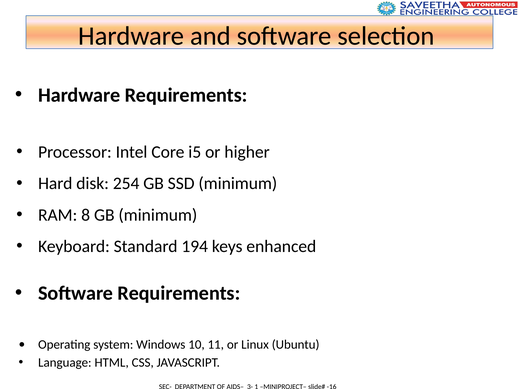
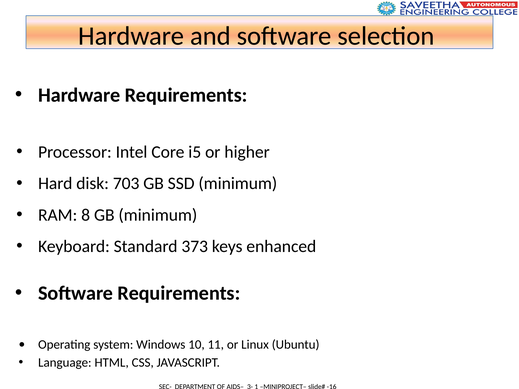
254: 254 -> 703
194: 194 -> 373
